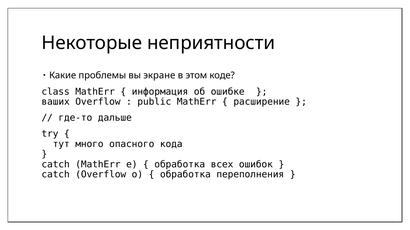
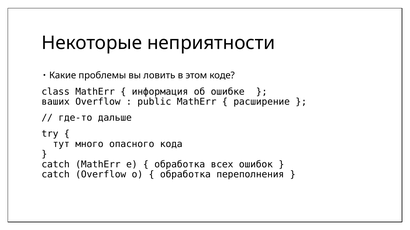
экране: экране -> ловить
